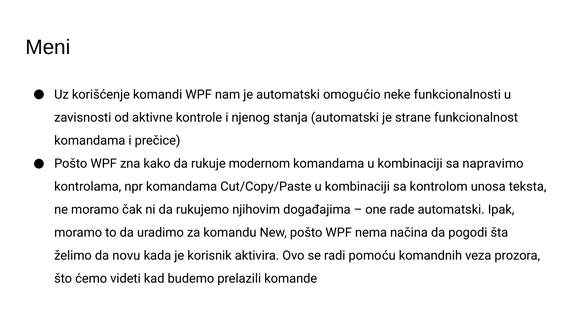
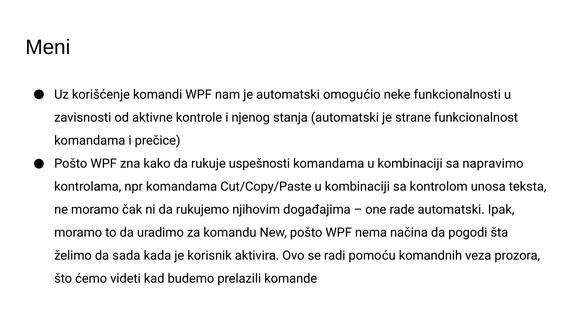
modernom: modernom -> uspešnosti
novu: novu -> sada
